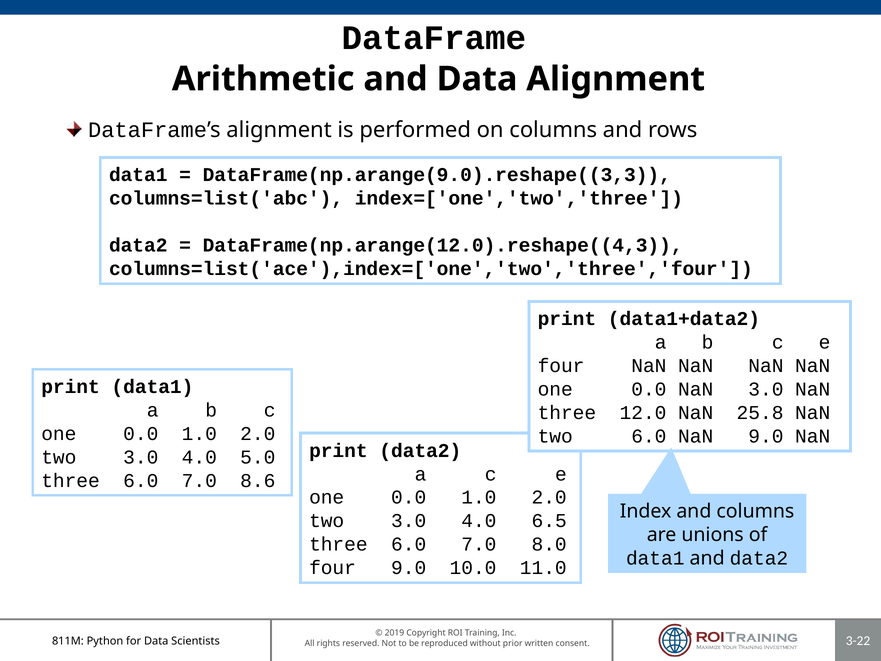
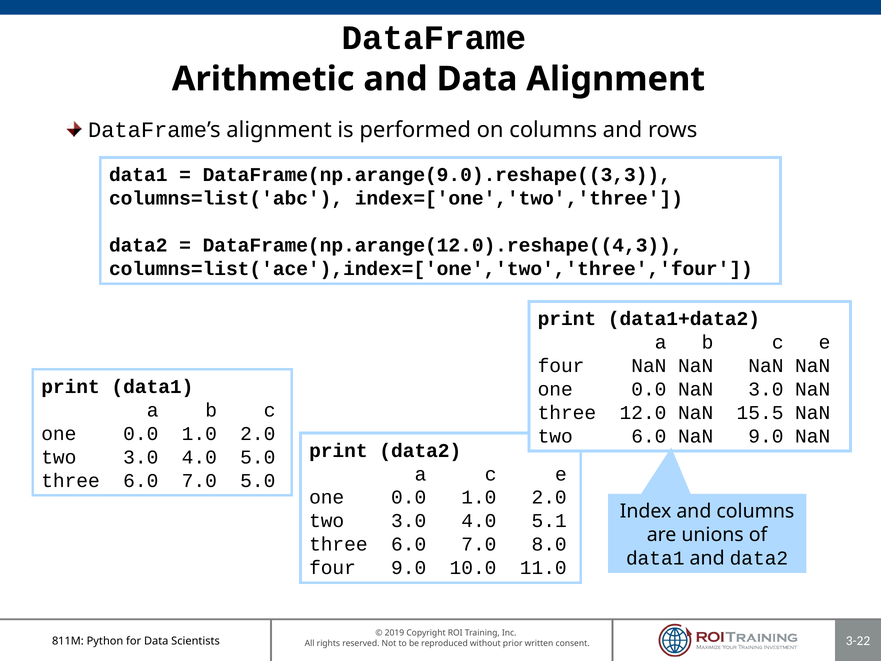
25.8: 25.8 -> 15.5
7.0 8.6: 8.6 -> 5.0
6.5: 6.5 -> 5.1
